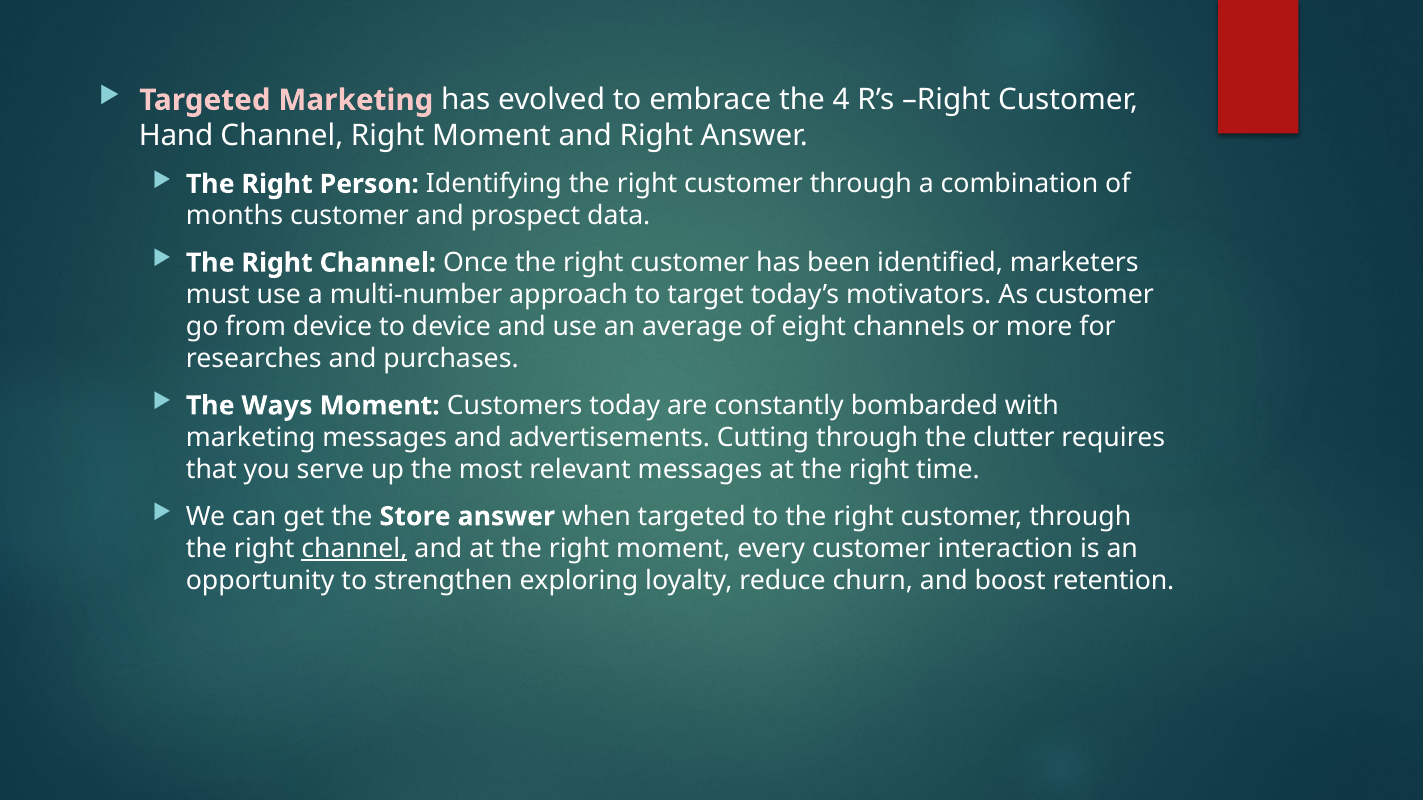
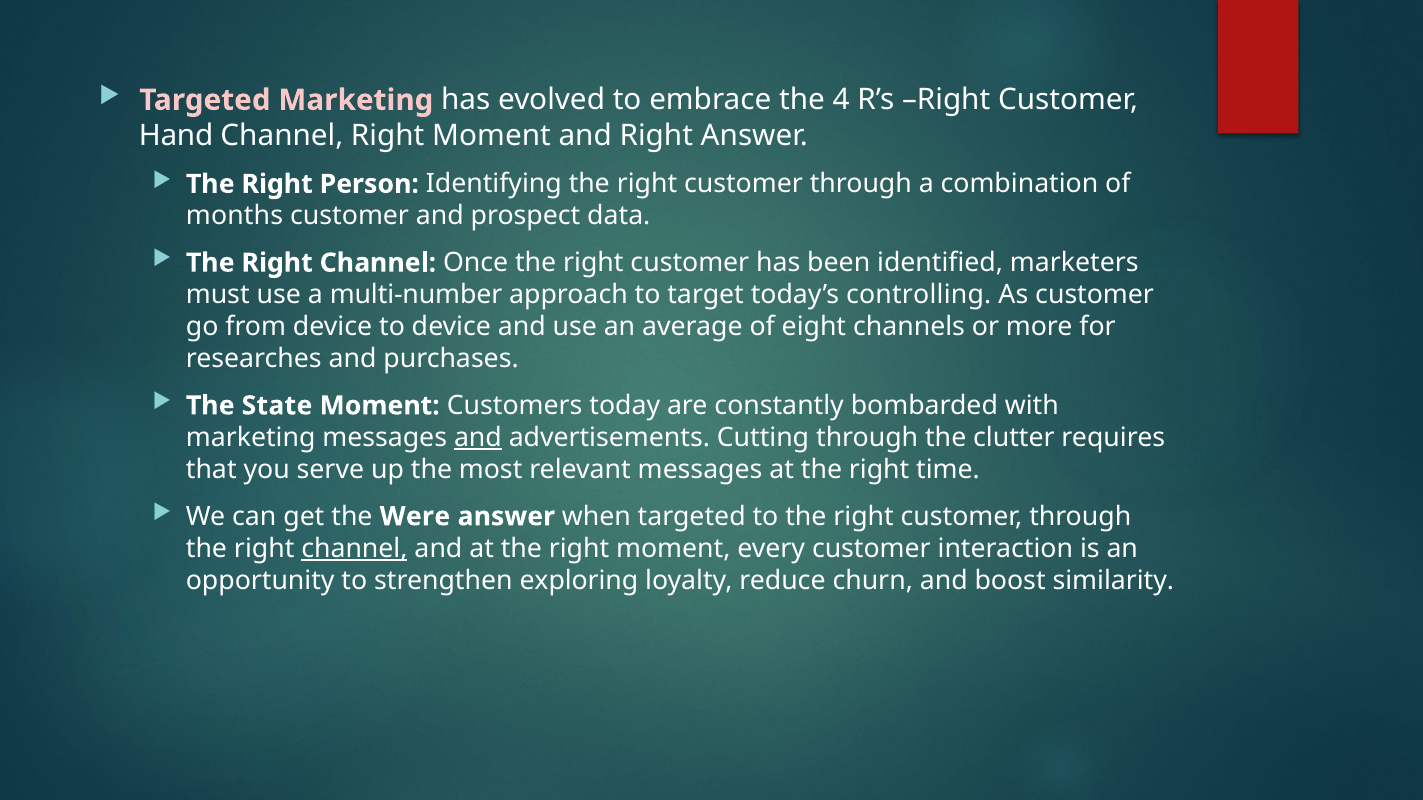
motivators: motivators -> controlling
Ways: Ways -> State
and at (478, 438) underline: none -> present
Store: Store -> Were
retention: retention -> similarity
